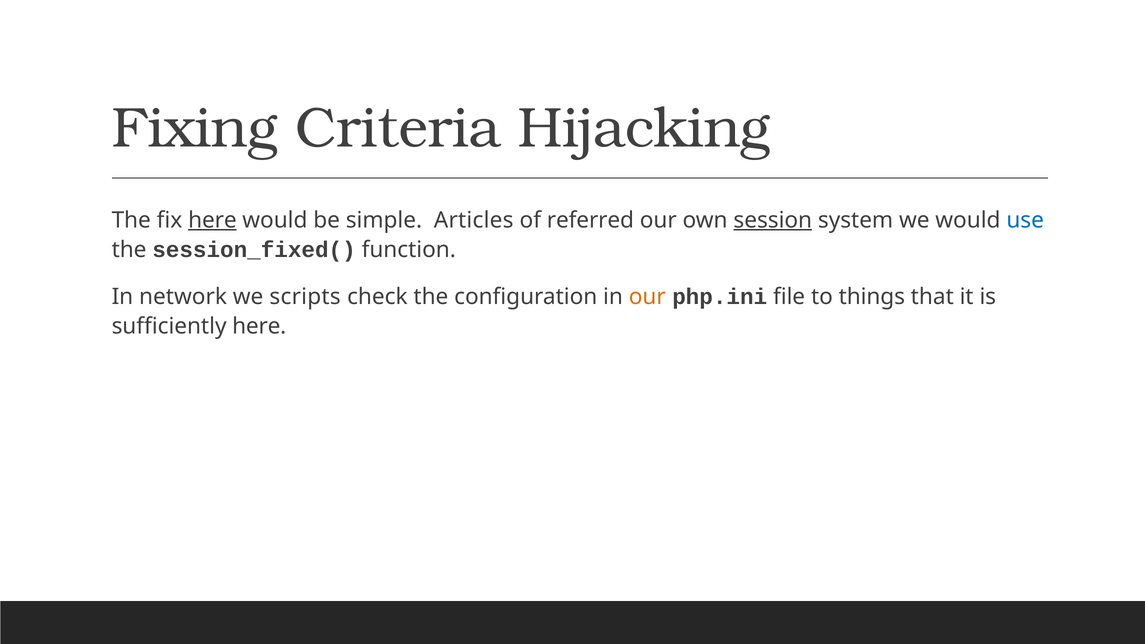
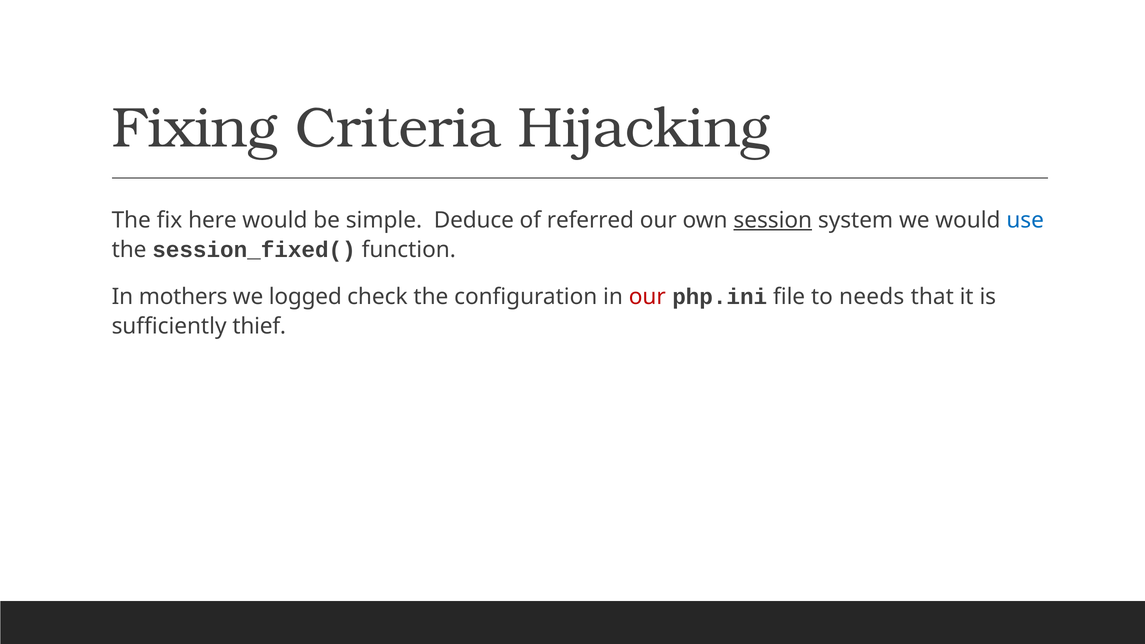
here at (212, 220) underline: present -> none
Articles: Articles -> Deduce
network: network -> mothers
scripts: scripts -> logged
our at (647, 297) colour: orange -> red
things: things -> needs
sufficiently here: here -> thief
